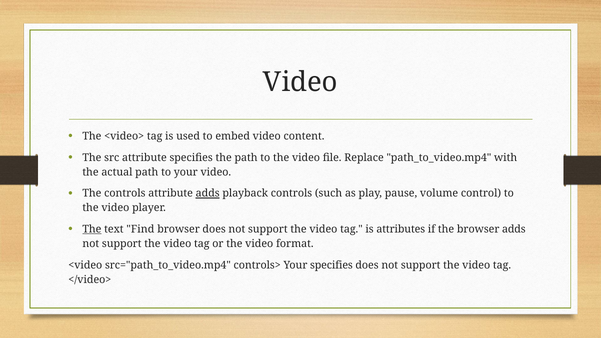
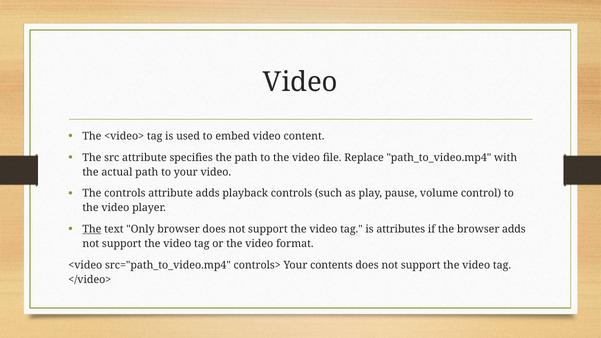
adds at (208, 193) underline: present -> none
Find: Find -> Only
Your specifies: specifies -> contents
